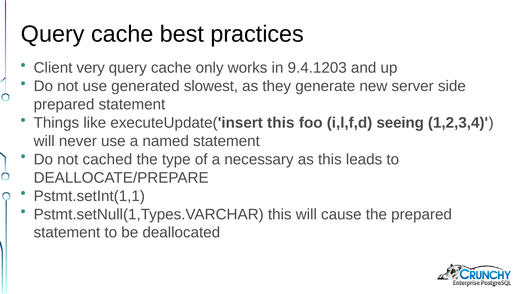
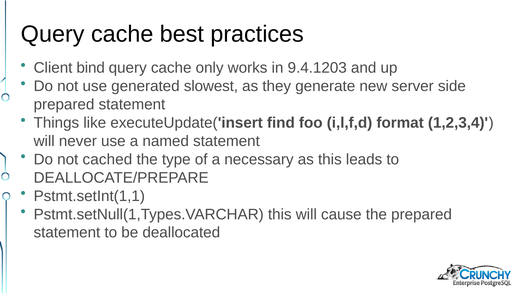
very: very -> bind
executeUpdate('insert this: this -> find
seeing: seeing -> format
